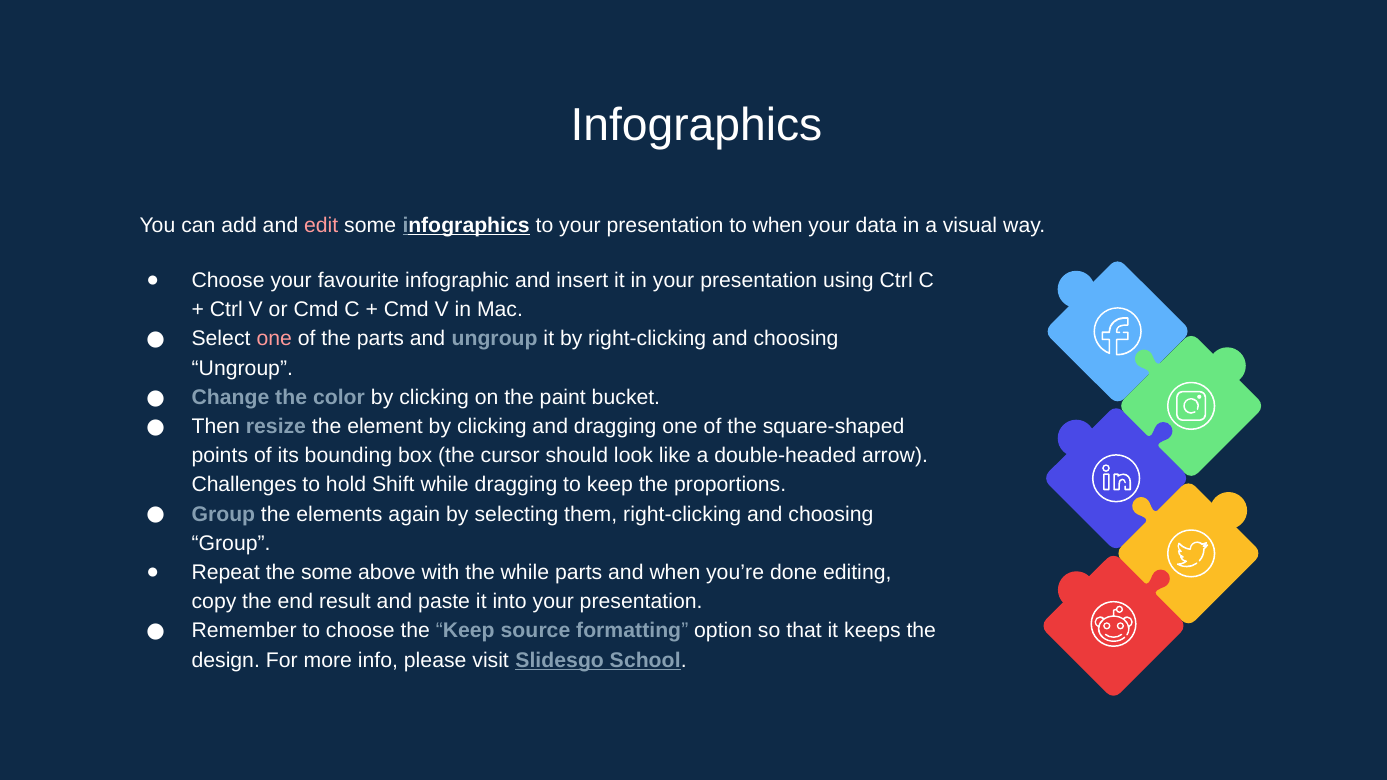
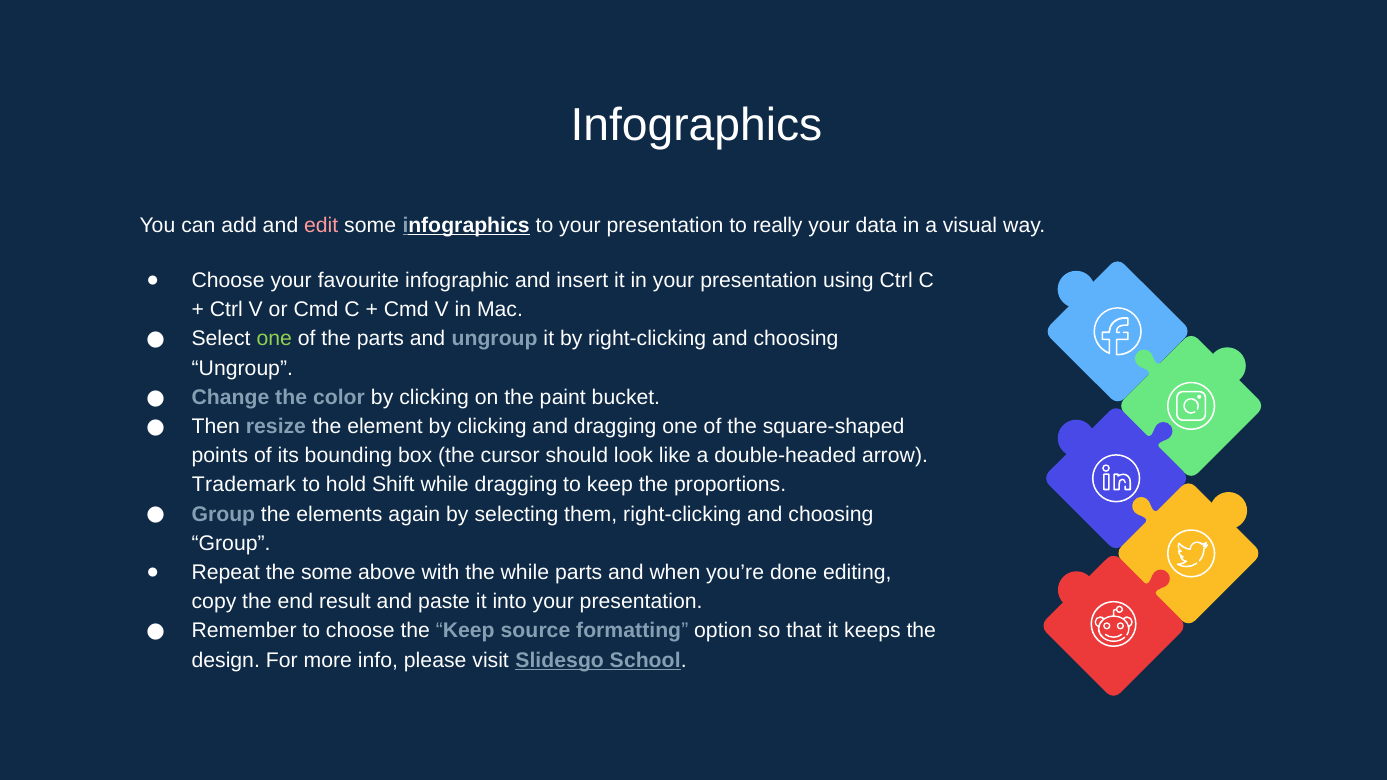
to when: when -> really
one at (274, 339) colour: pink -> light green
Challenges: Challenges -> Trademark
